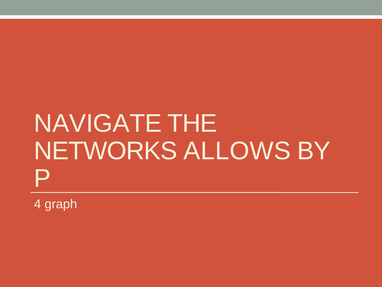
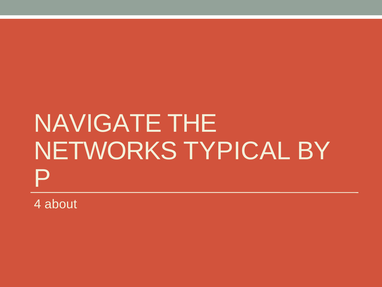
ALLOWS: ALLOWS -> TYPICAL
graph: graph -> about
